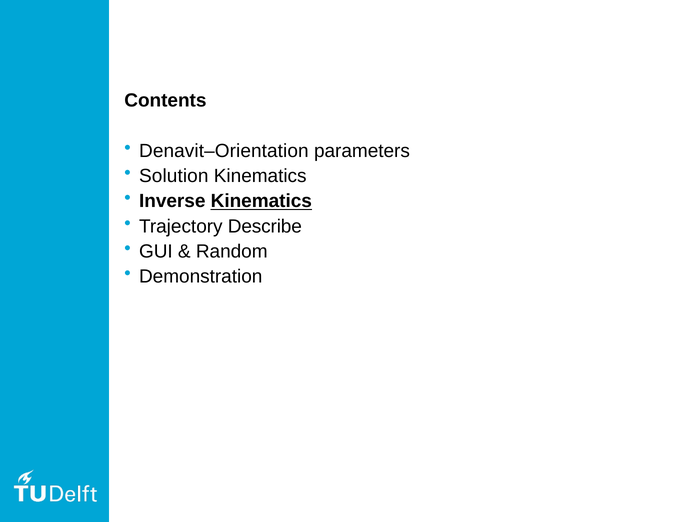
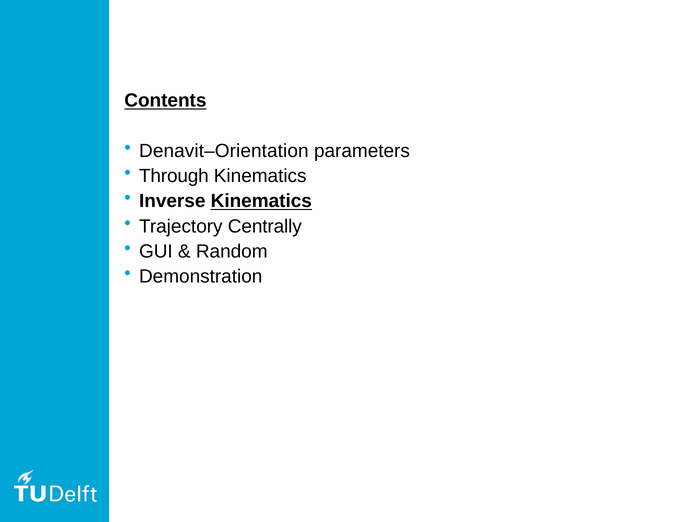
Contents underline: none -> present
Solution: Solution -> Through
Describe: Describe -> Centrally
